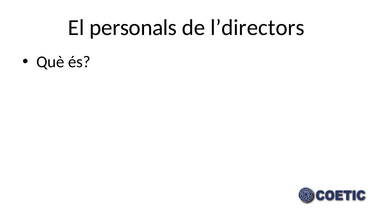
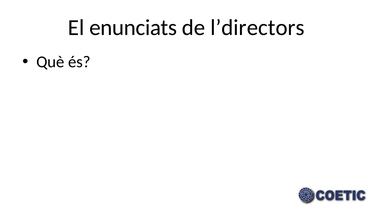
personals: personals -> enunciats
